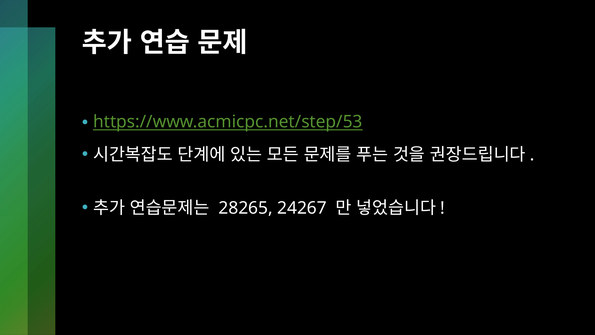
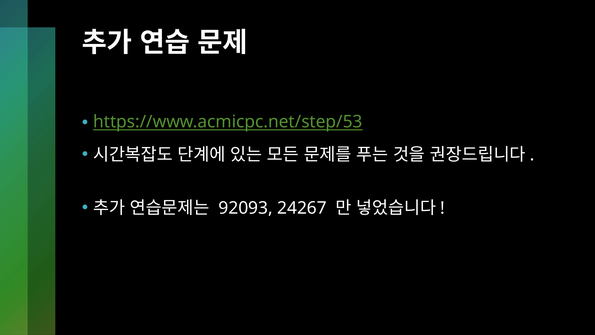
28265: 28265 -> 92093
